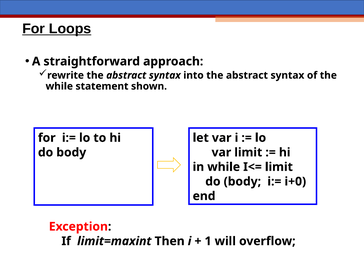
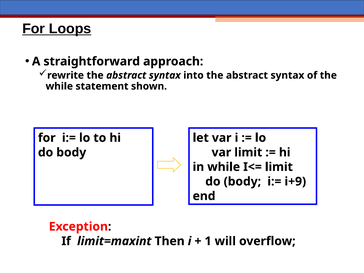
i+0: i+0 -> i+9
